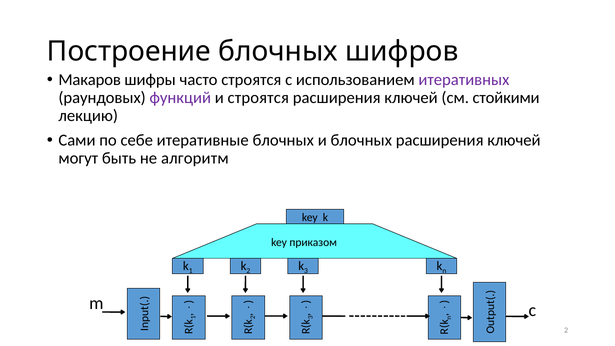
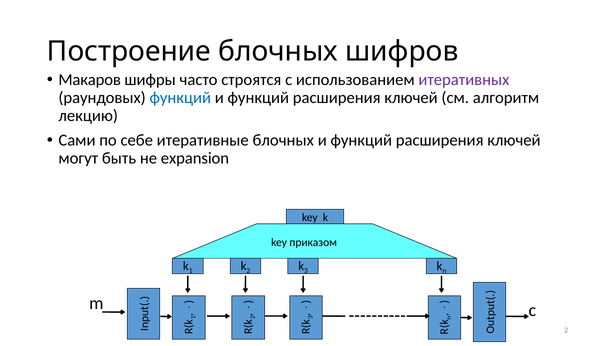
функций at (180, 98) colour: purple -> blue
строятся at (258, 98): строятся -> функций
стойкими: стойкими -> алгоритм
блочных at (361, 140): блочных -> функций
алгоритм: алгоритм -> expansion
